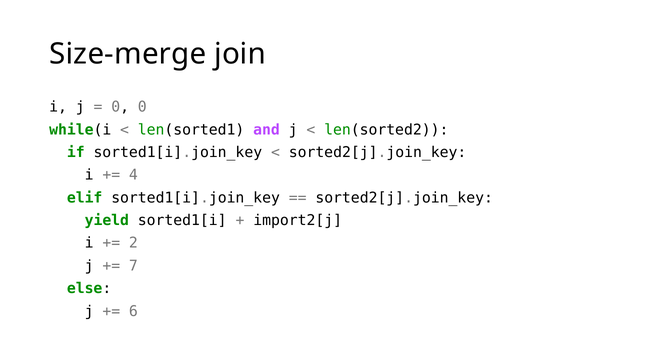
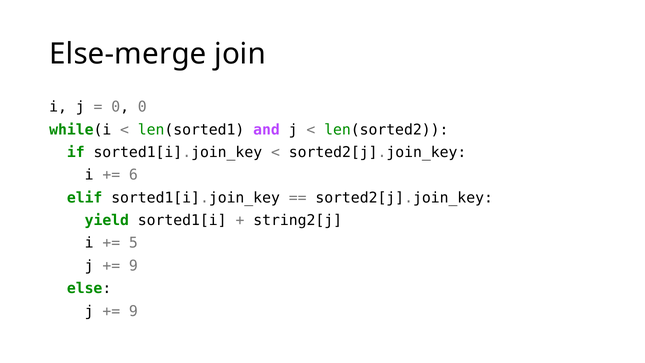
Size-merge: Size-merge -> Else-merge
4: 4 -> 6
import2[j: import2[j -> string2[j
2: 2 -> 5
7 at (133, 266): 7 -> 9
6 at (133, 311): 6 -> 9
